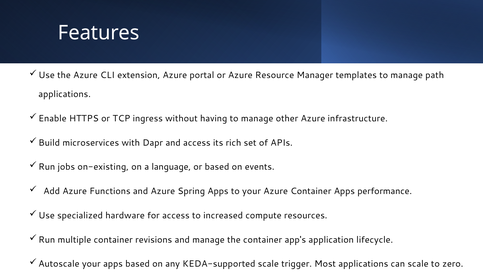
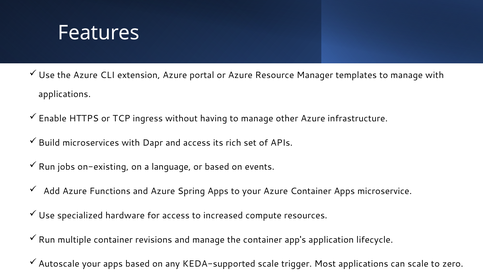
manage path: path -> with
performance: performance -> microservice
